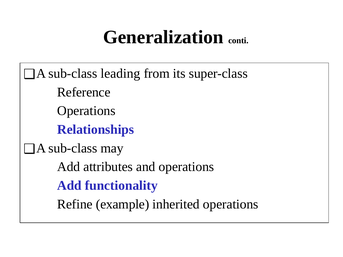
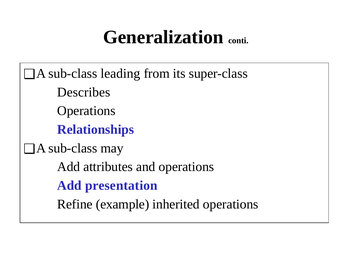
Reference: Reference -> Describes
functionality: functionality -> presentation
